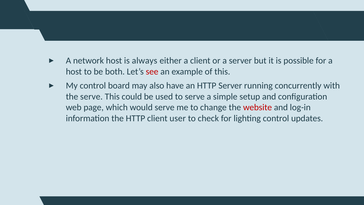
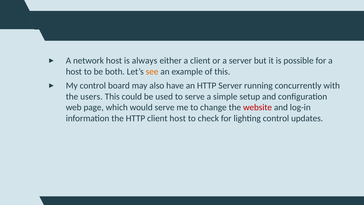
see colour: red -> orange
the serve: serve -> users
client user: user -> host
